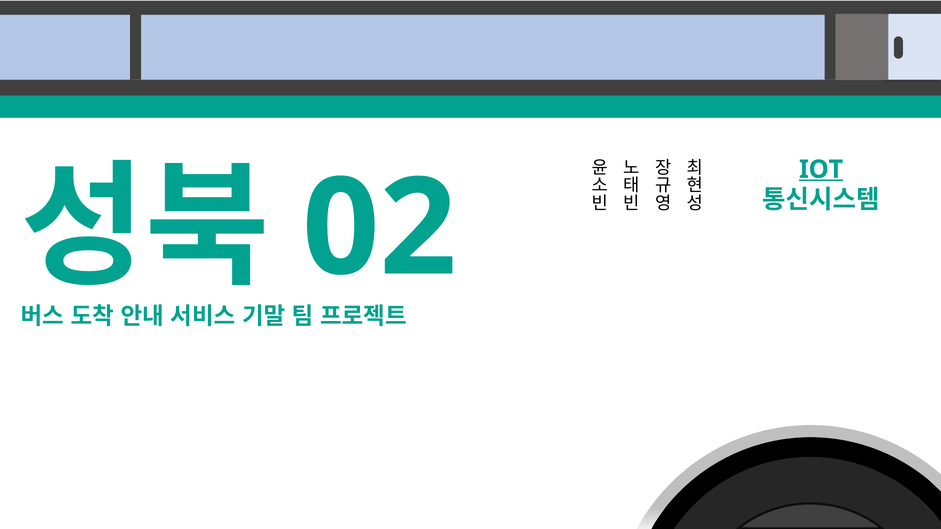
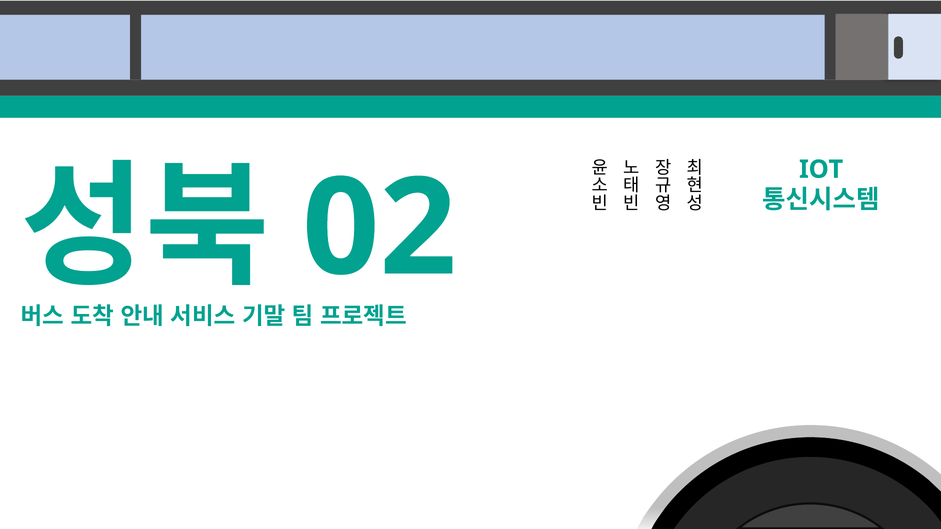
IOT underline: present -> none
